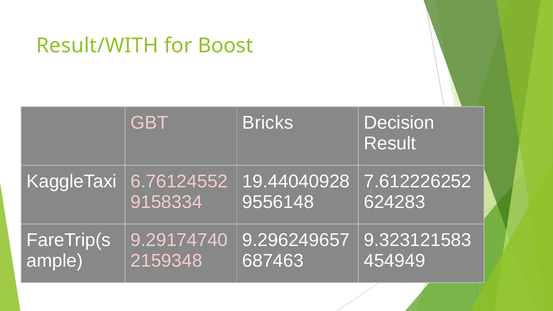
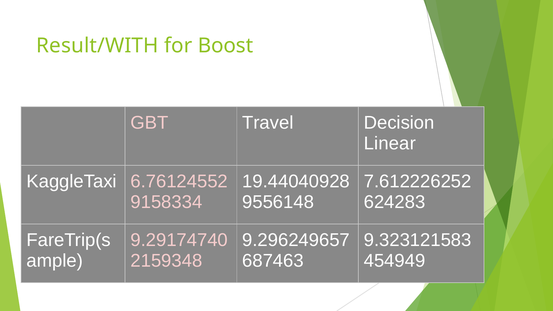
Bricks: Bricks -> Travel
Result: Result -> Linear
